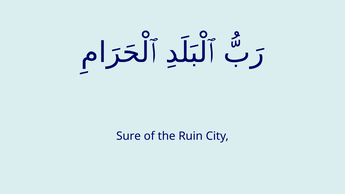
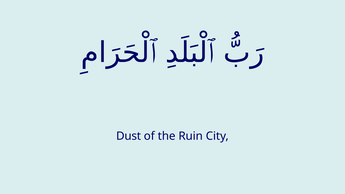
Sure: Sure -> Dust
